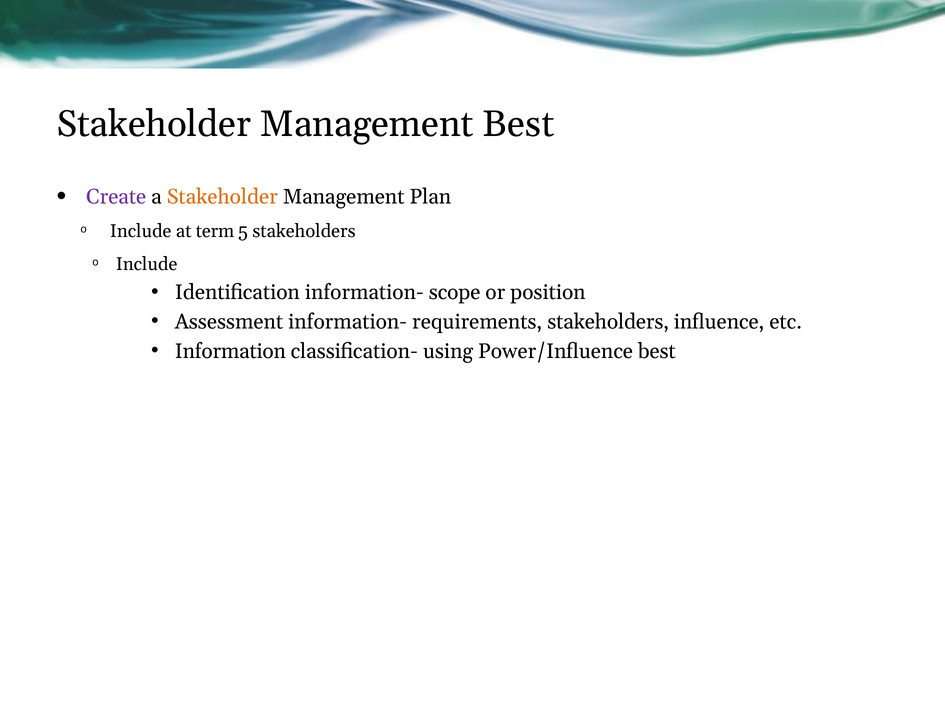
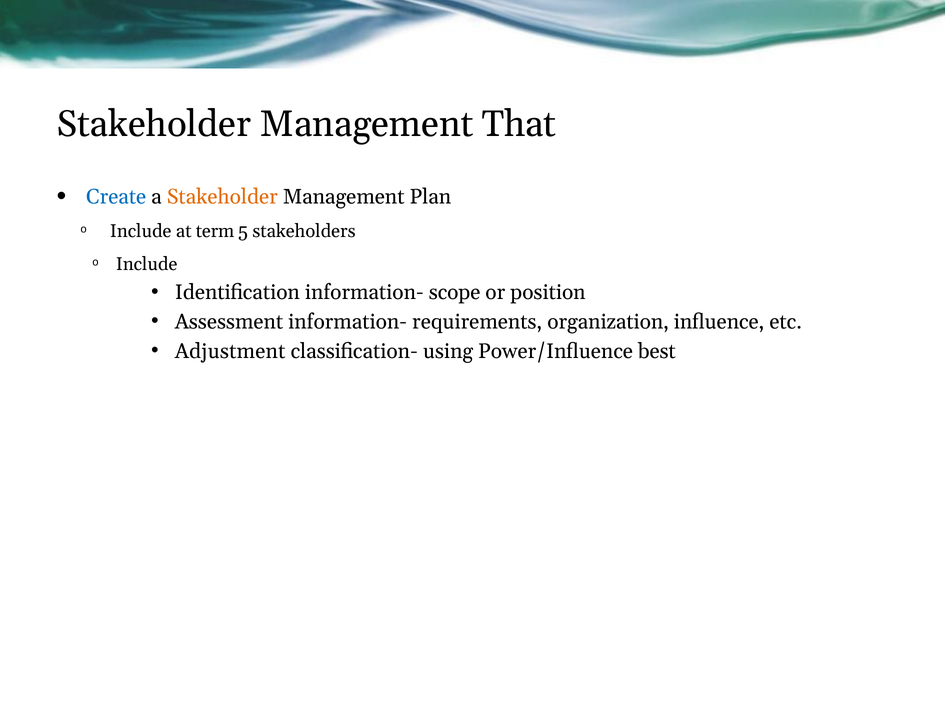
Management Best: Best -> That
Create colour: purple -> blue
requirements stakeholders: stakeholders -> organization
Information: Information -> Adjustment
